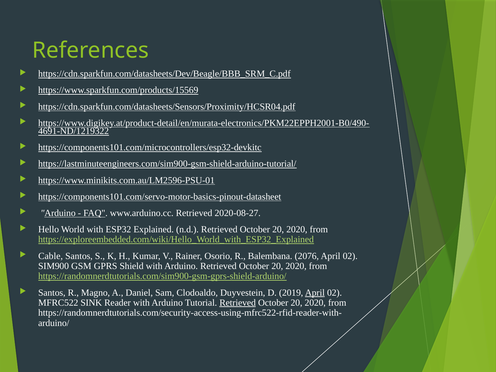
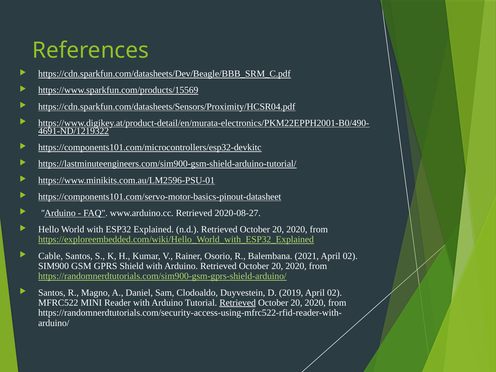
2076: 2076 -> 2021
April at (315, 293) underline: present -> none
SINK: SINK -> MINI
